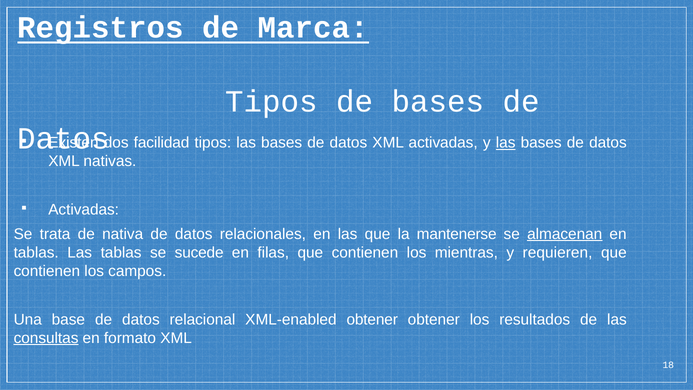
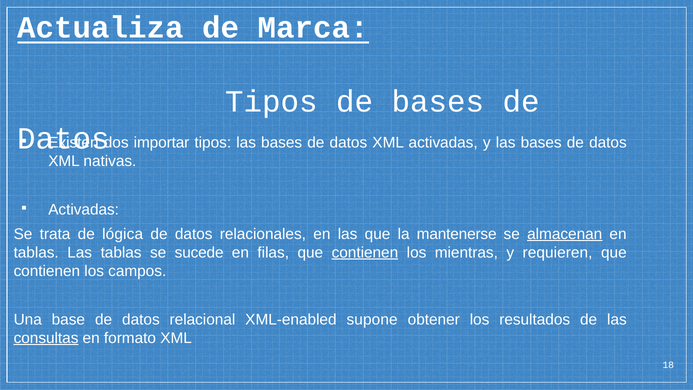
Registros: Registros -> Actualiza
facilidad: facilidad -> importar
las at (506, 143) underline: present -> none
nativa: nativa -> lógica
contienen at (365, 252) underline: none -> present
XML-enabled obtener: obtener -> supone
